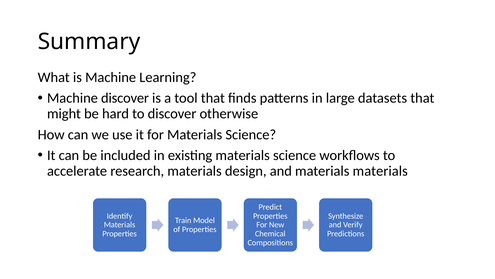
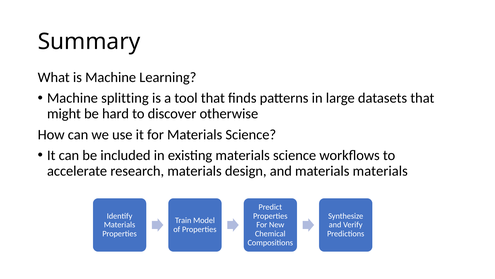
Machine discover: discover -> splitting
